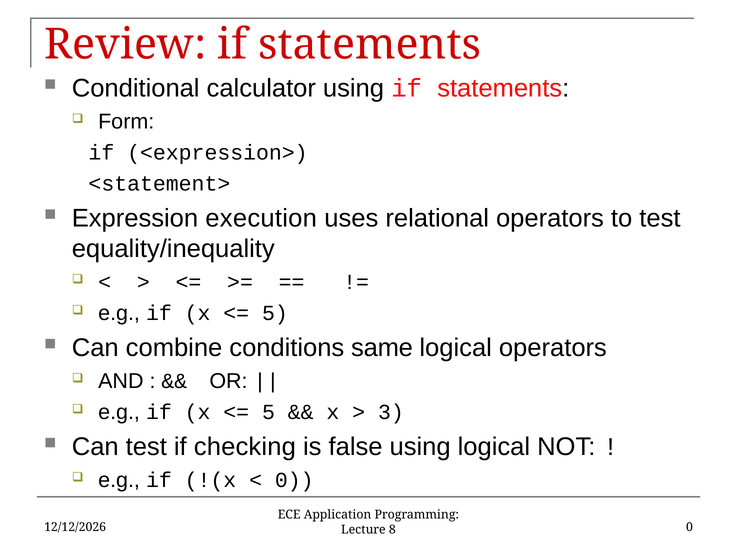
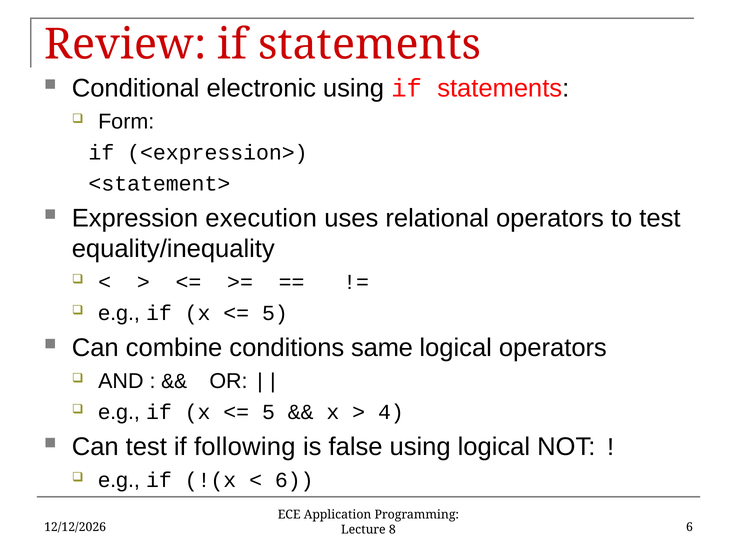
calculator: calculator -> electronic
3: 3 -> 4
checking: checking -> following
0 at (294, 481): 0 -> 6
8 0: 0 -> 6
